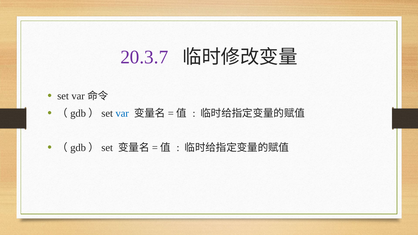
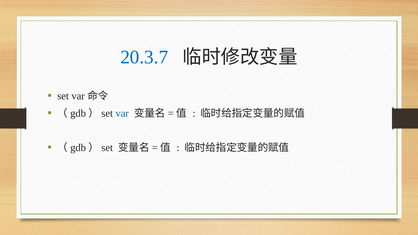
20.3.7 colour: purple -> blue
